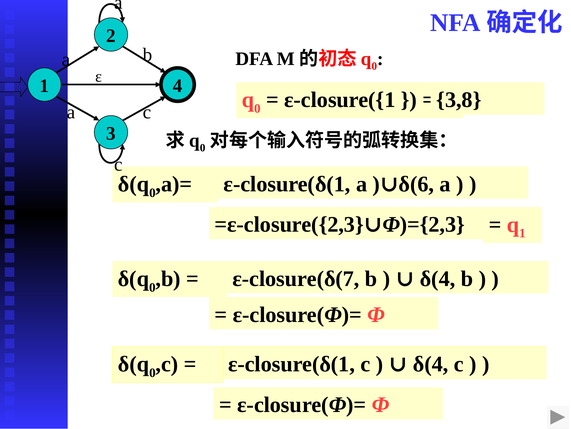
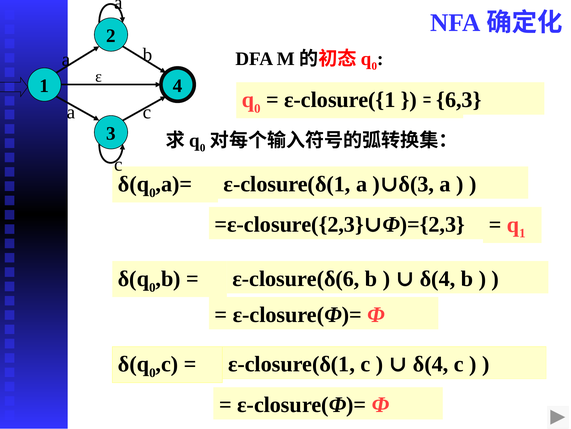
3,8: 3,8 -> 6,3
δ(6: δ(6 -> δ(3
ε-closure(δ(7: ε-closure(δ(7 -> ε-closure(δ(6
